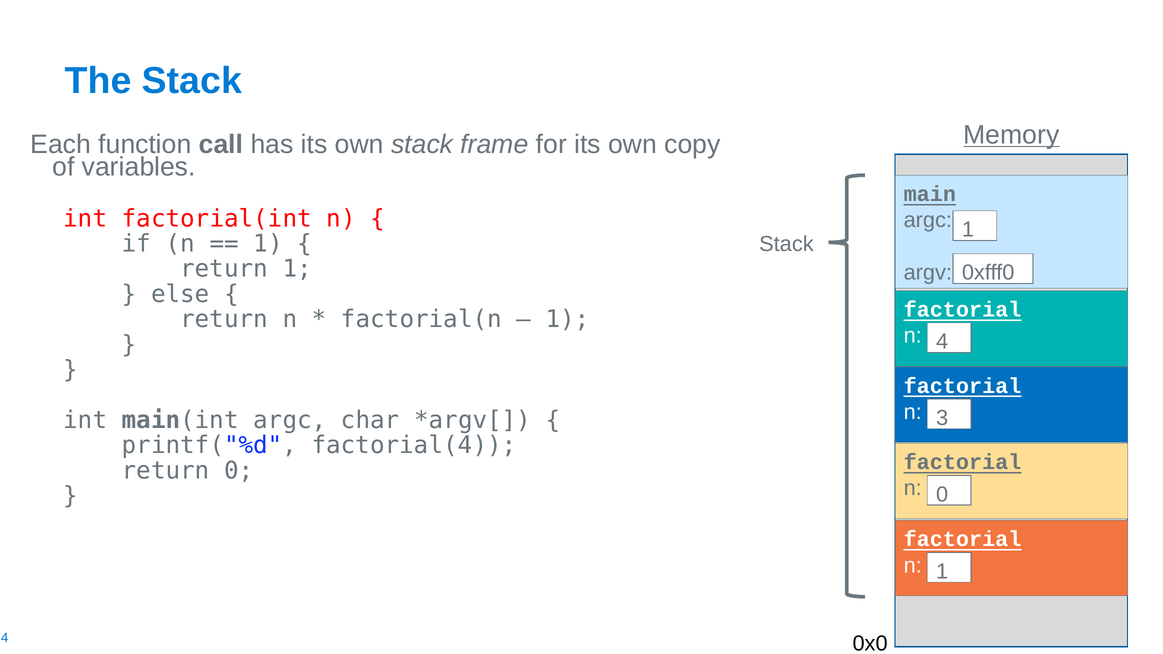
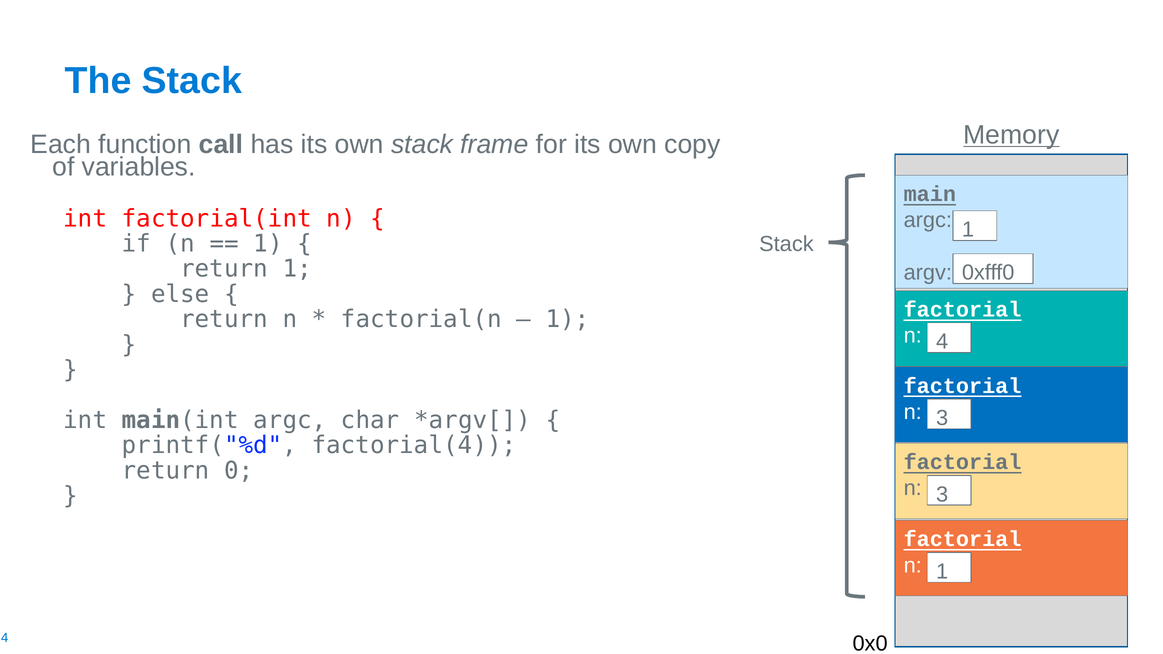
0 at (942, 494): 0 -> 3
